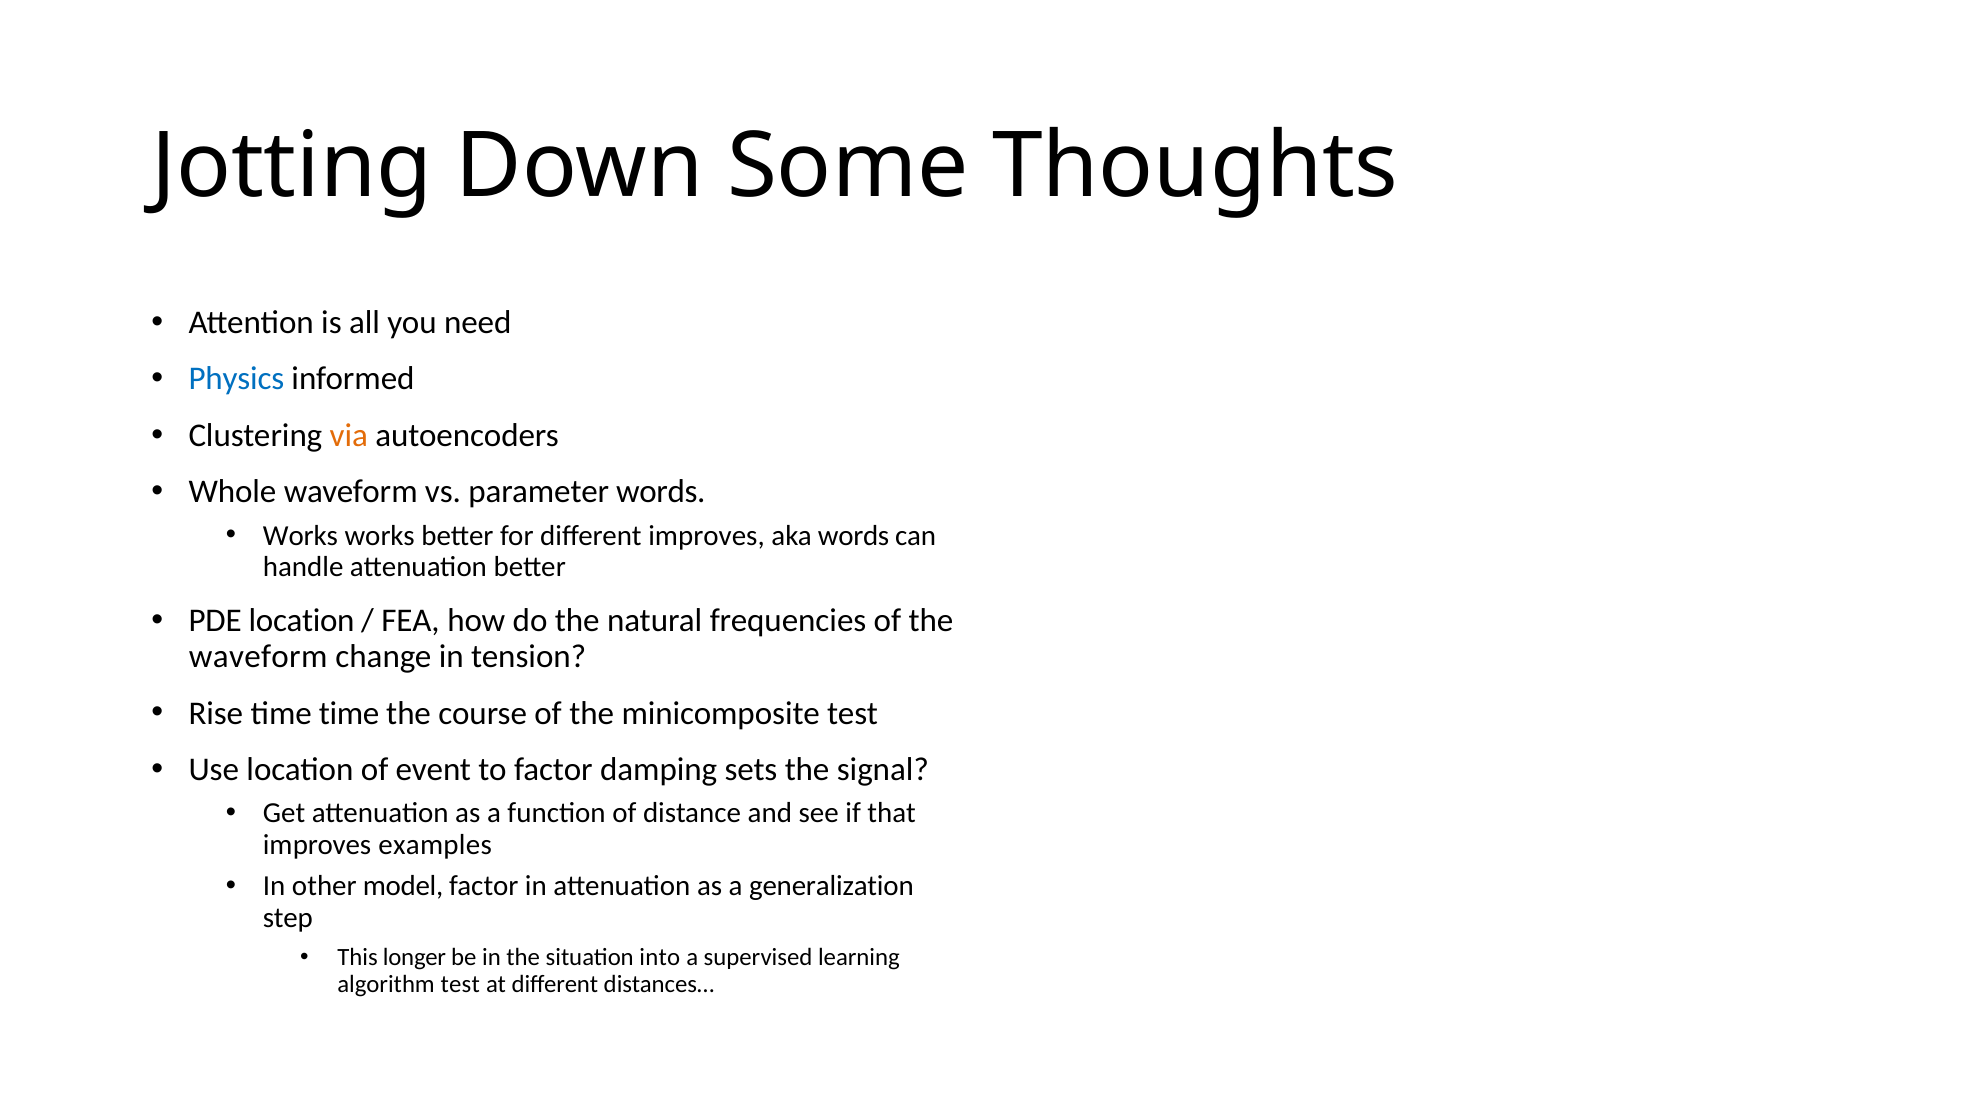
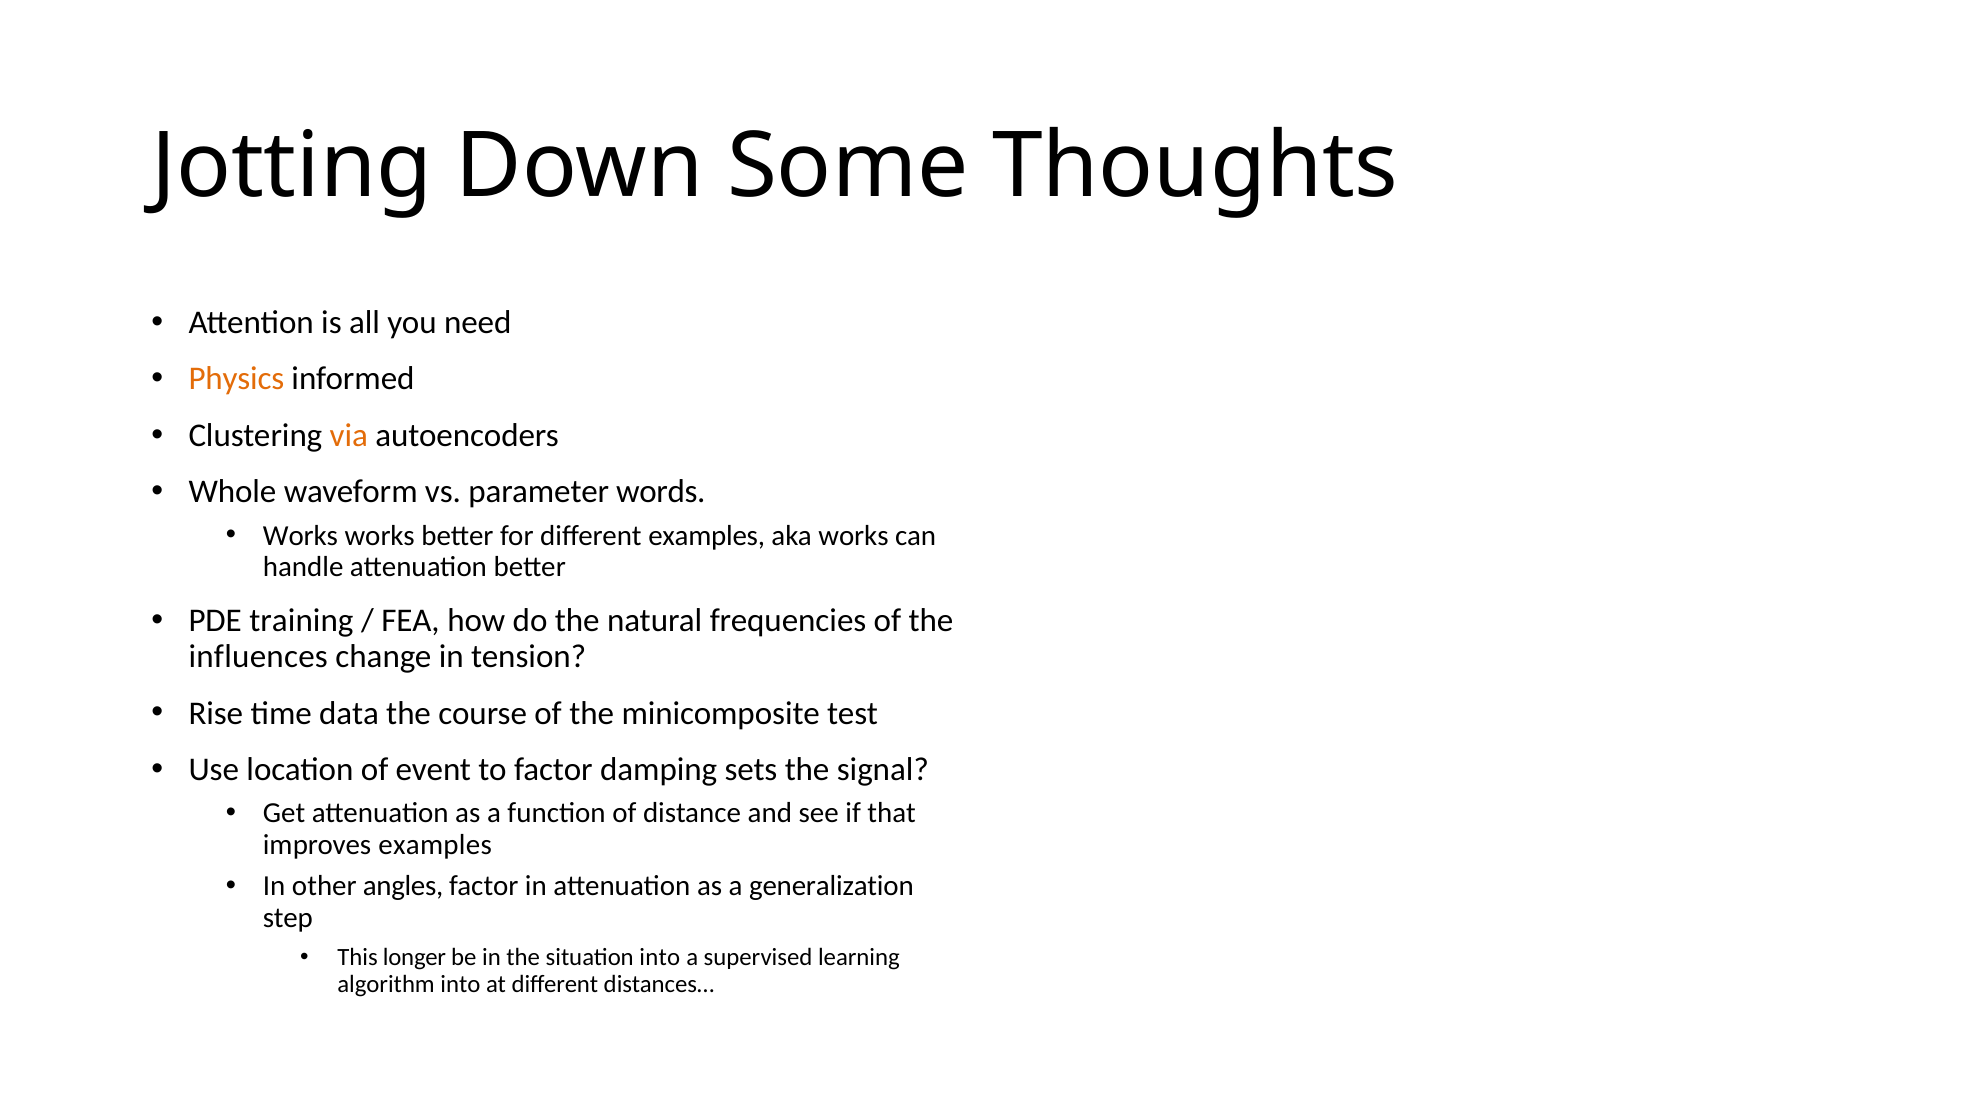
Physics colour: blue -> orange
different improves: improves -> examples
aka words: words -> works
PDE location: location -> training
waveform at (258, 656): waveform -> influences
time time: time -> data
model: model -> angles
algorithm test: test -> into
